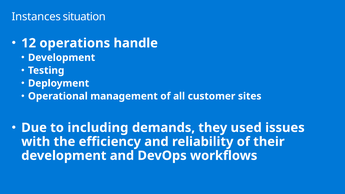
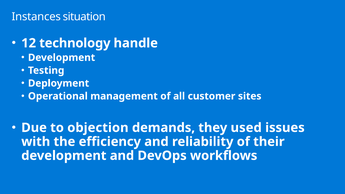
operations: operations -> technology
including: including -> objection
